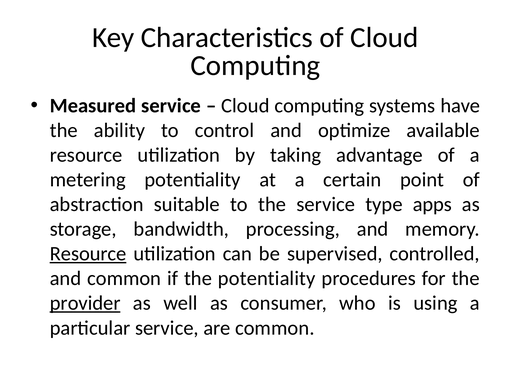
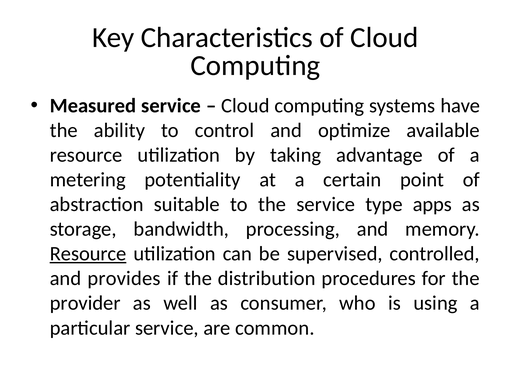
and common: common -> provides
the potentiality: potentiality -> distribution
provider underline: present -> none
